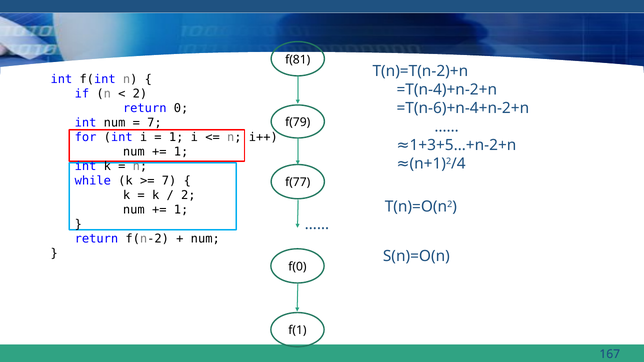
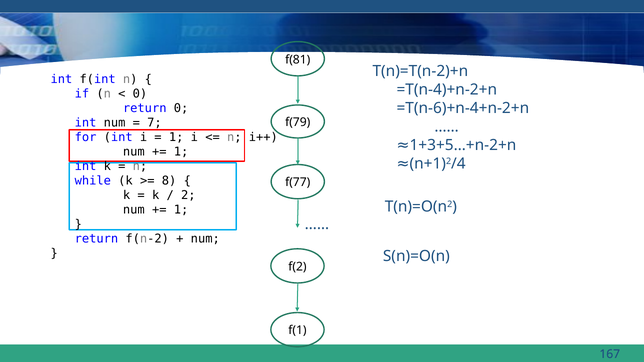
2 at (140, 94): 2 -> 0
7 at (169, 181): 7 -> 8
f(0: f(0 -> f(2
